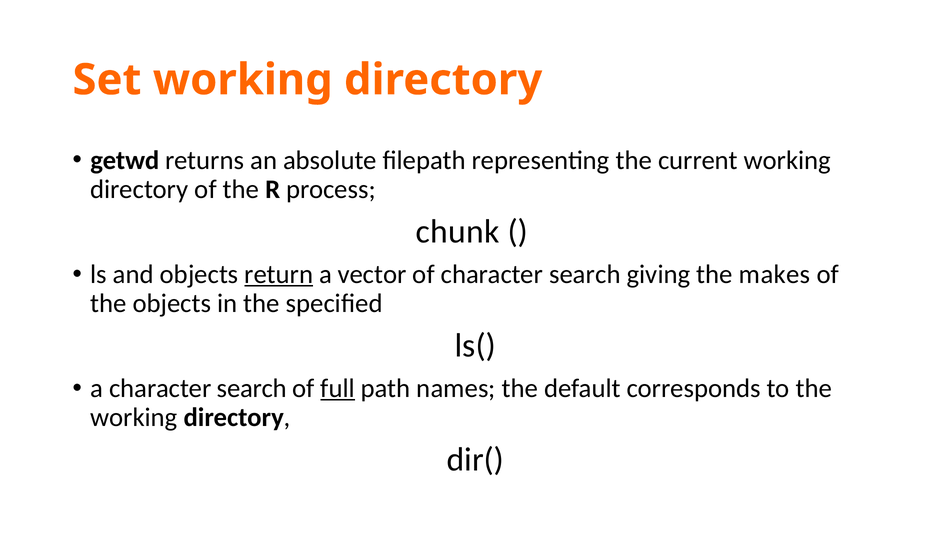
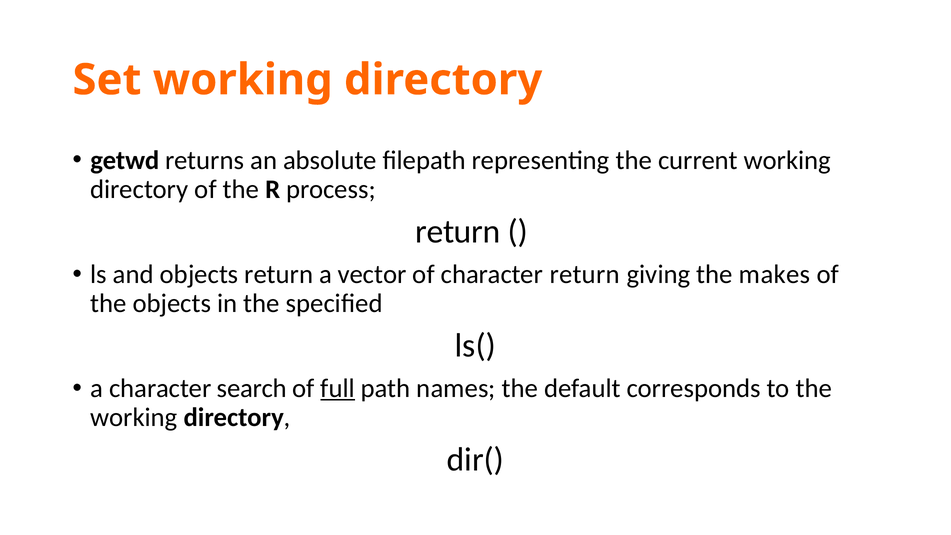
chunk at (457, 232): chunk -> return
return at (279, 274) underline: present -> none
of character search: search -> return
